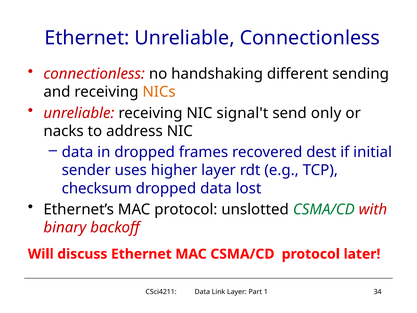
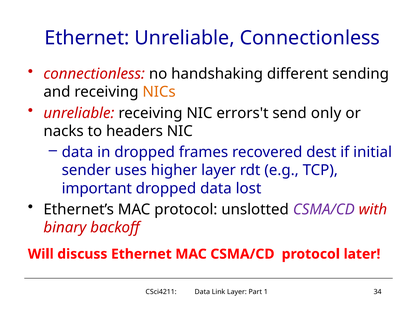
signal't: signal't -> errors't
address: address -> headers
checksum: checksum -> important
CSMA/CD at (324, 209) colour: green -> purple
